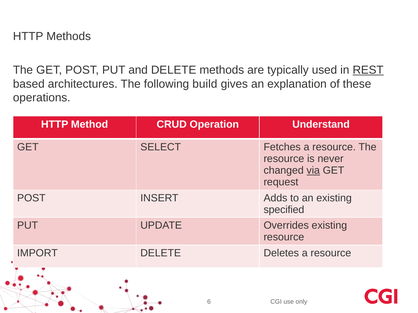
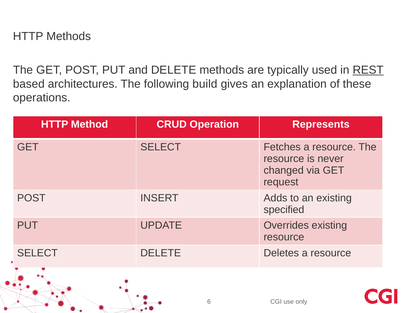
Understand: Understand -> Represents
via underline: present -> none
IMPORT at (37, 253): IMPORT -> SELECT
